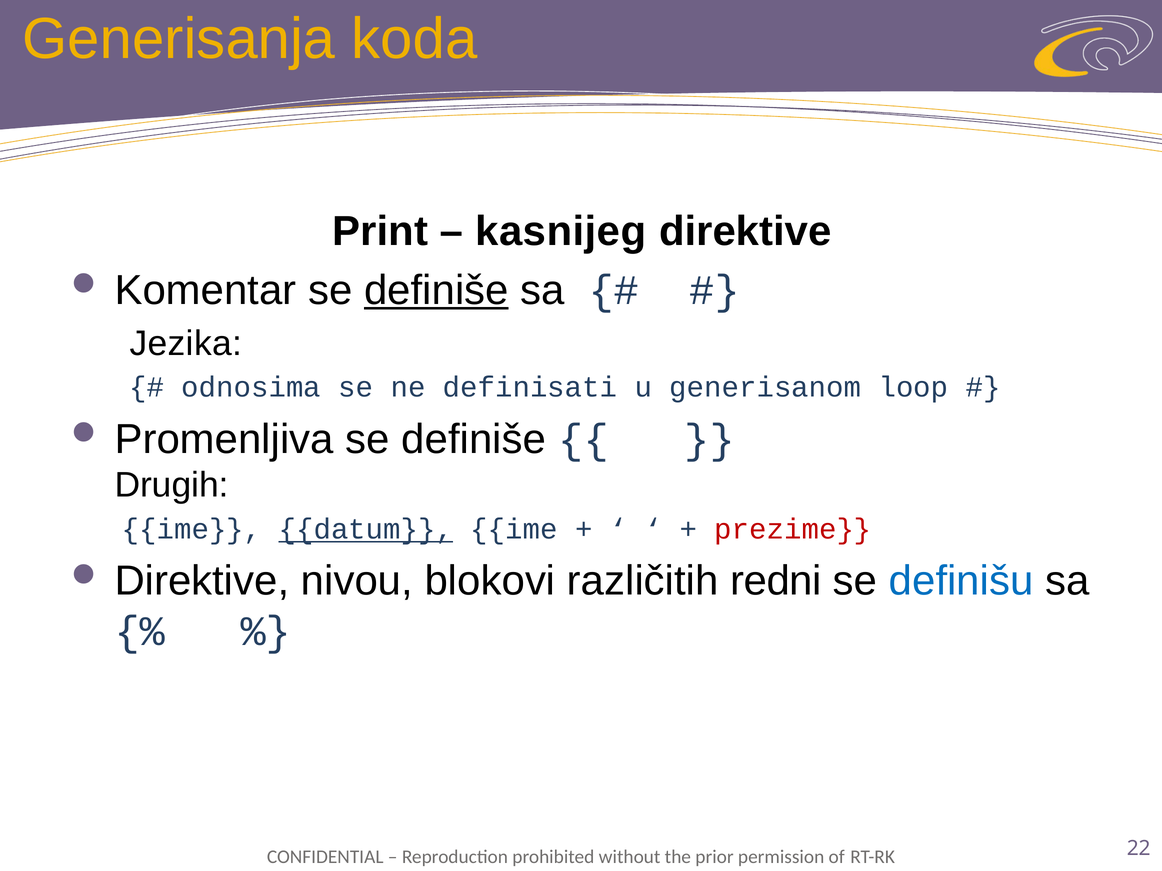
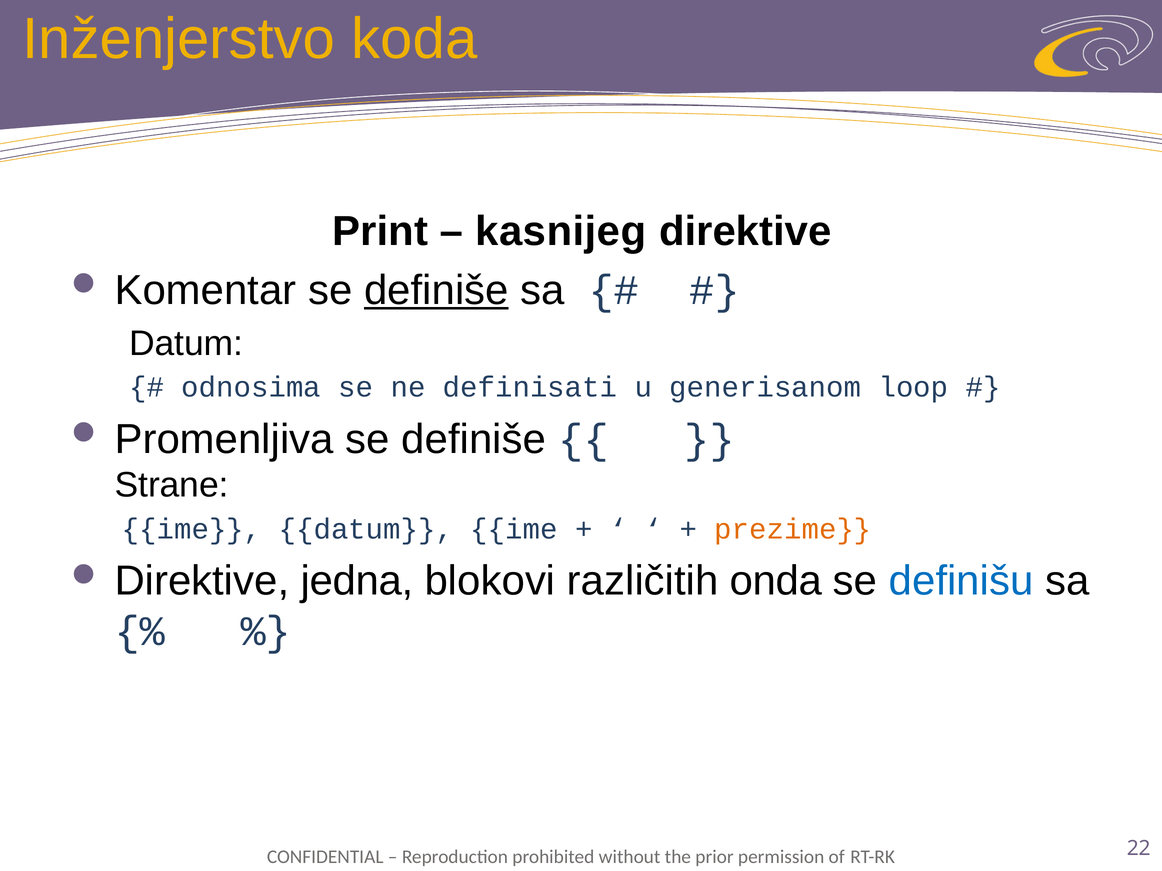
Generisanja: Generisanja -> Inženjerstvo
Jezika at (186, 344): Jezika -> Datum
Drugih: Drugih -> Strane
datum at (366, 530) underline: present -> none
prezime colour: red -> orange
nivou: nivou -> jedna
redni: redni -> onda
